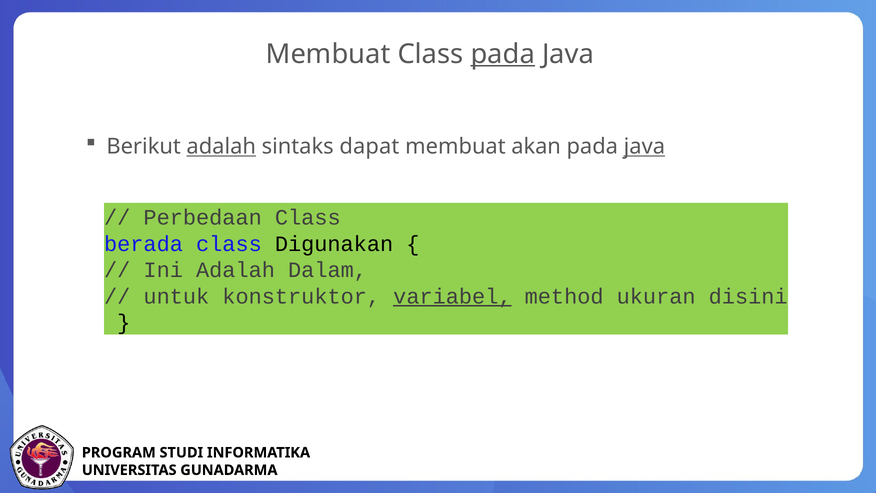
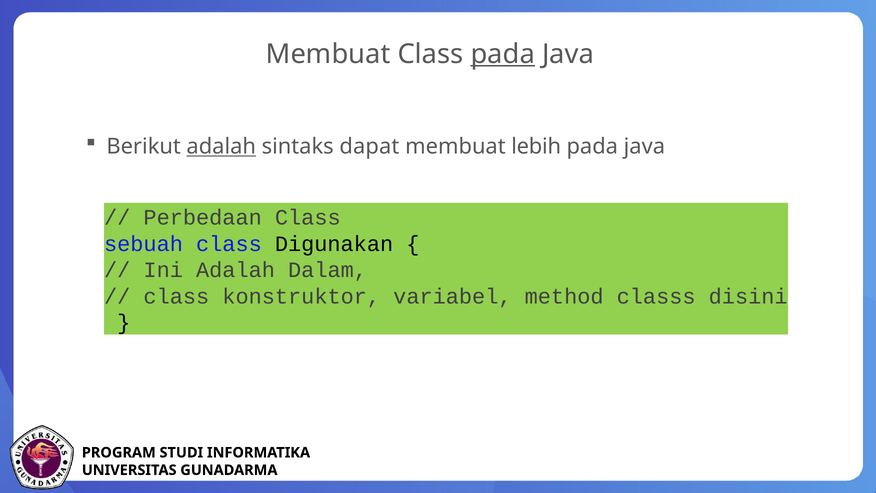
akan: akan -> lebih
java at (644, 147) underline: present -> none
berada: berada -> sebuah
untuk at (176, 296): untuk -> class
variabel underline: present -> none
ukuran: ukuran -> classs
